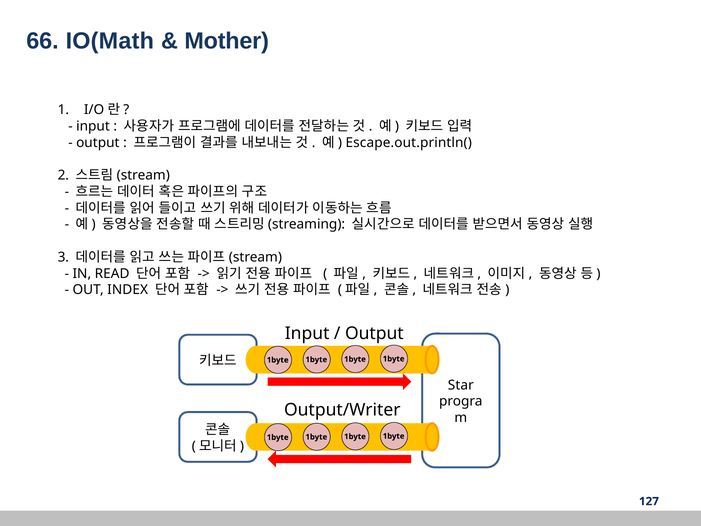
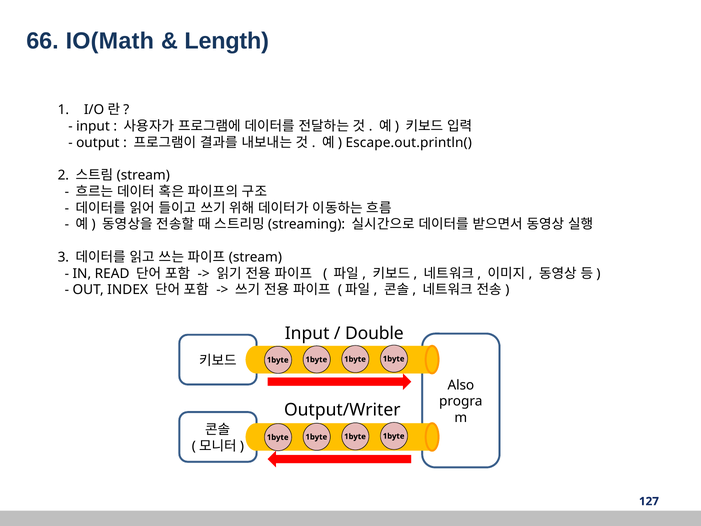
Mother: Mother -> Length
Output at (374, 333): Output -> Double
Star: Star -> Also
